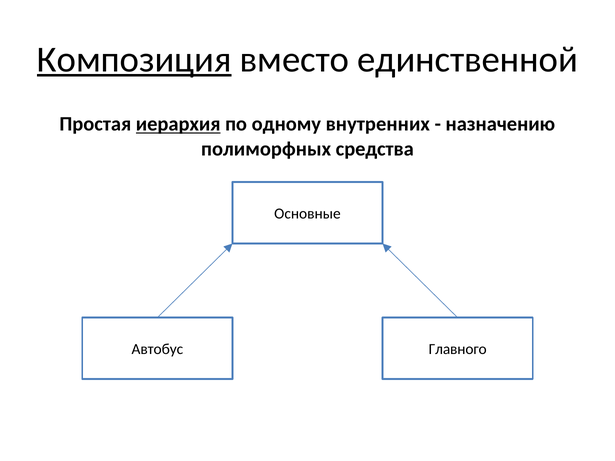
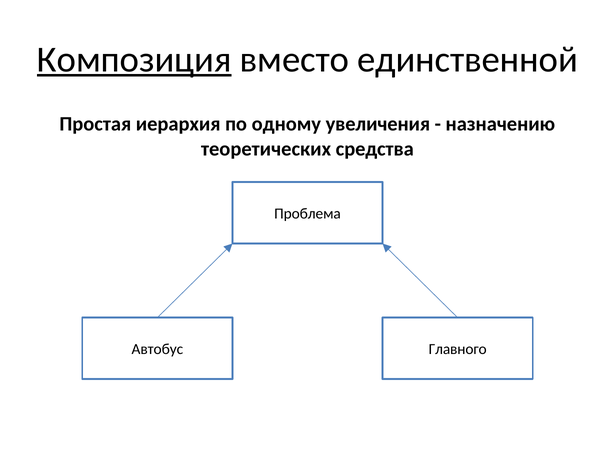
иерархия underline: present -> none
внутренних: внутренних -> увеличения
полиморфных: полиморфных -> теоретических
Основные: Основные -> Проблема
